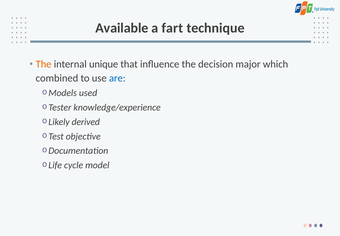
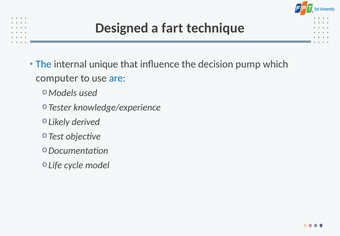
Available: Available -> Designed
The at (44, 64) colour: orange -> blue
major: major -> pump
combined: combined -> computer
